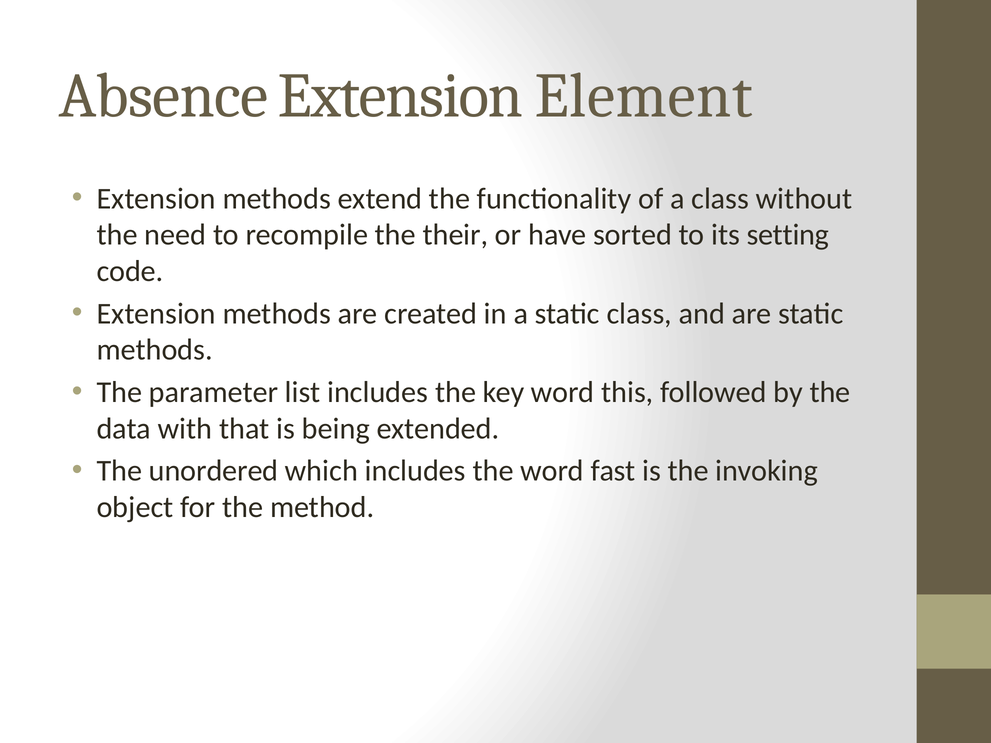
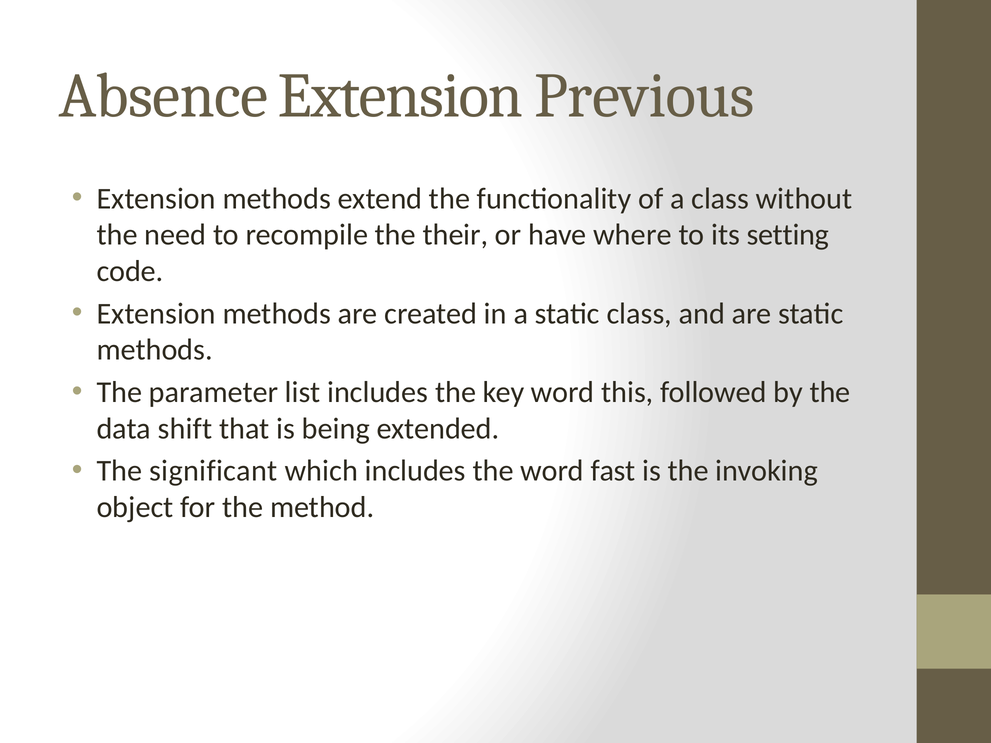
Element: Element -> Previous
sorted: sorted -> where
with: with -> shift
unordered: unordered -> significant
